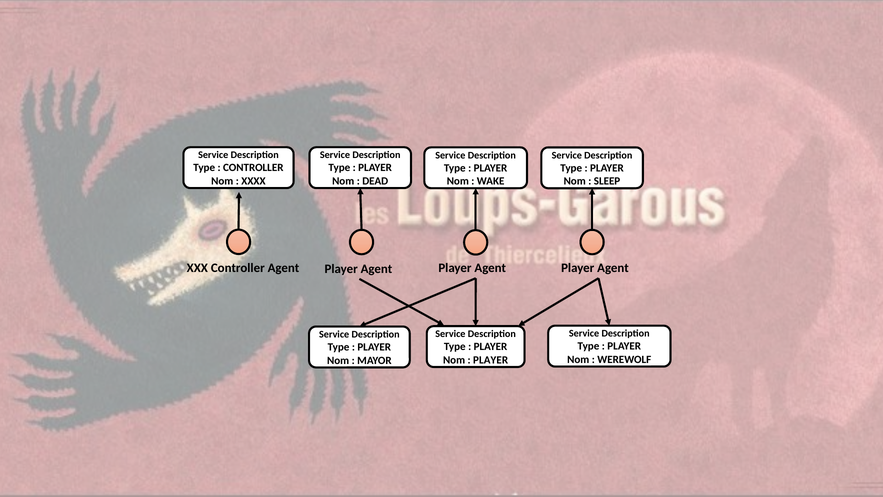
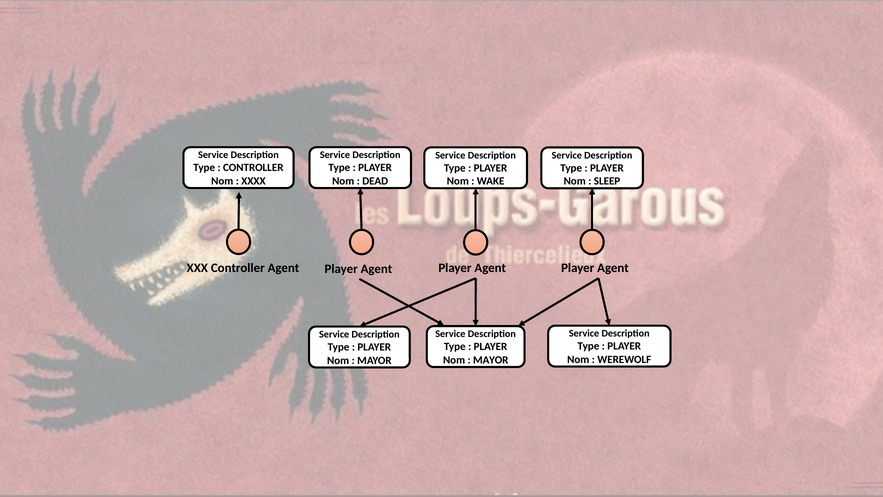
PLAYER at (491, 360): PLAYER -> MAYOR
